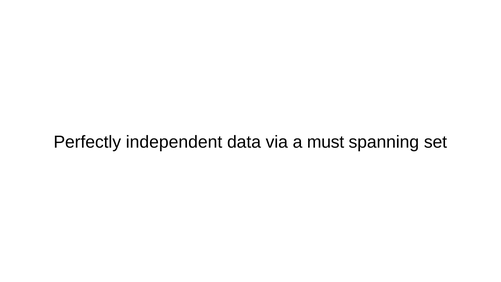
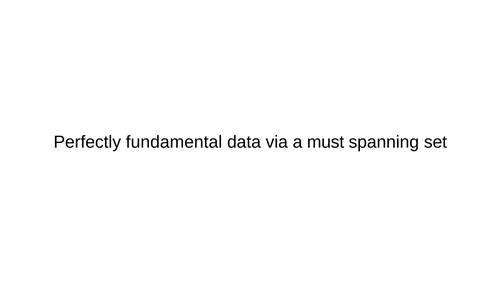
independent: independent -> fundamental
